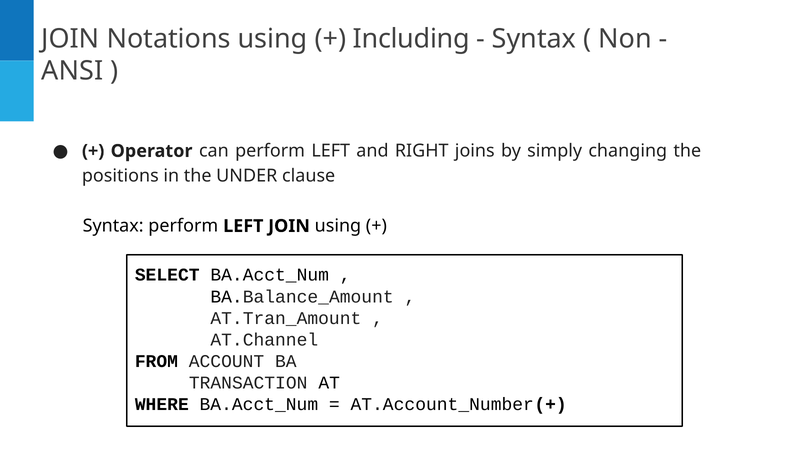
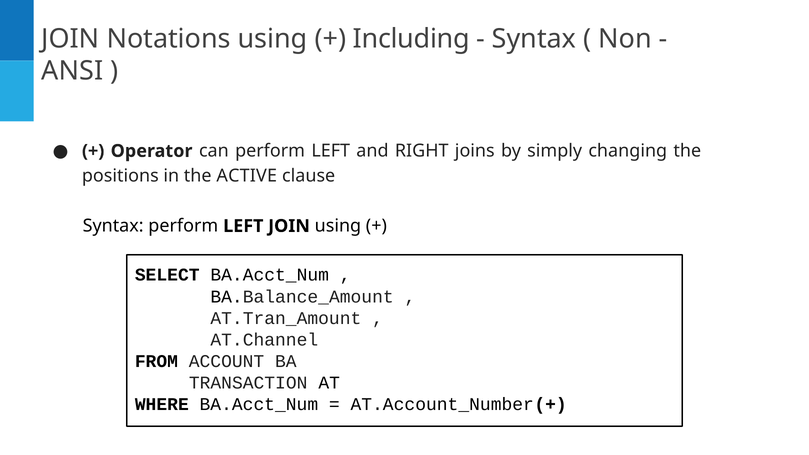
UNDER: UNDER -> ACTIVE
